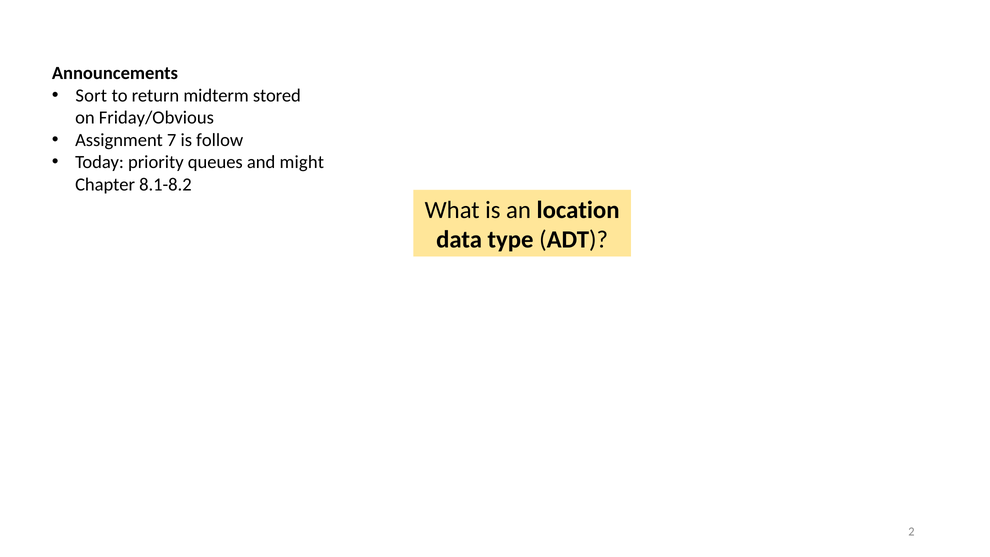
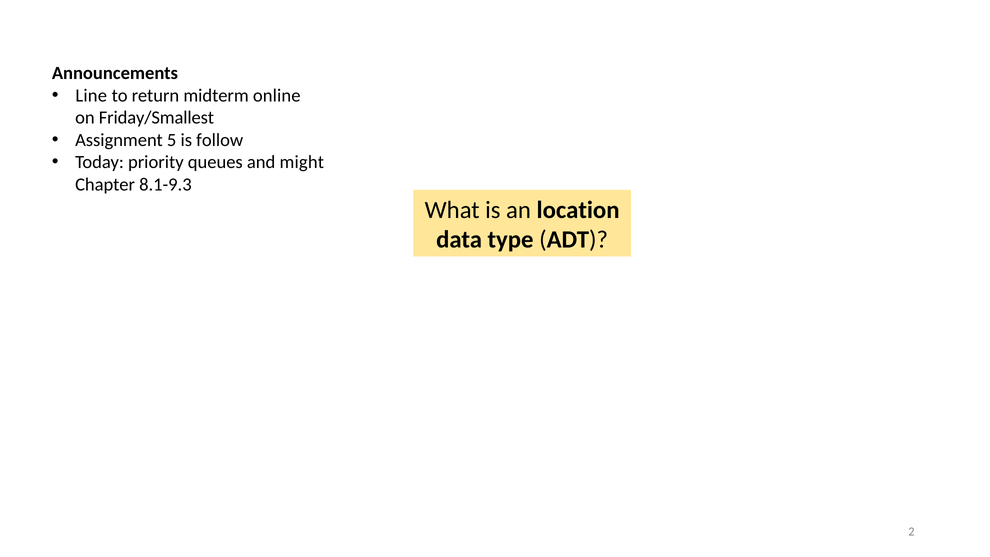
Sort: Sort -> Line
stored: stored -> online
Friday/Obvious: Friday/Obvious -> Friday/Smallest
7: 7 -> 5
8.1-8.2: 8.1-8.2 -> 8.1-9.3
